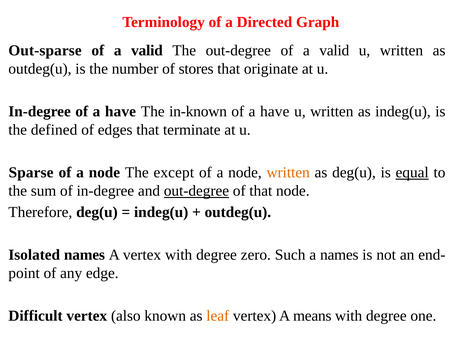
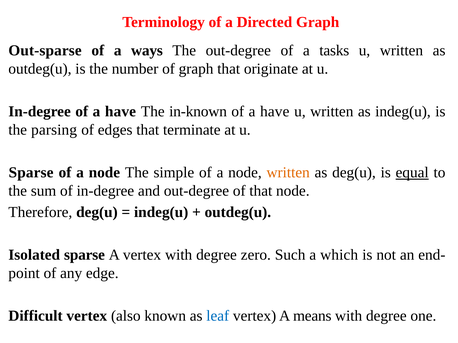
valid at (147, 51): valid -> ways
out-degree of a valid: valid -> tasks
of stores: stores -> graph
defined: defined -> parsing
except: except -> simple
out-degree at (196, 191) underline: present -> none
Isolated names: names -> sparse
a names: names -> which
leaf colour: orange -> blue
